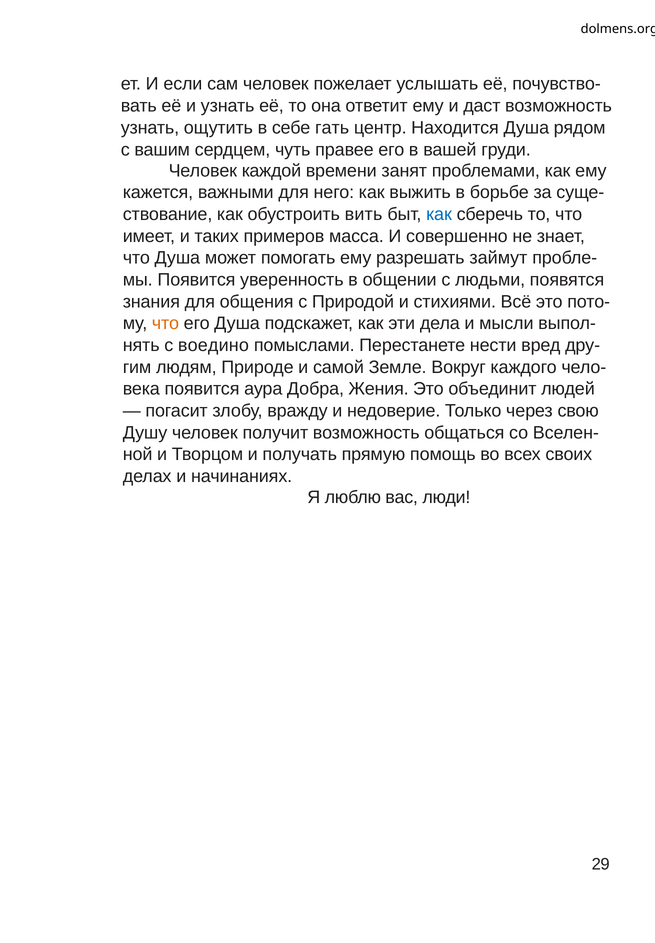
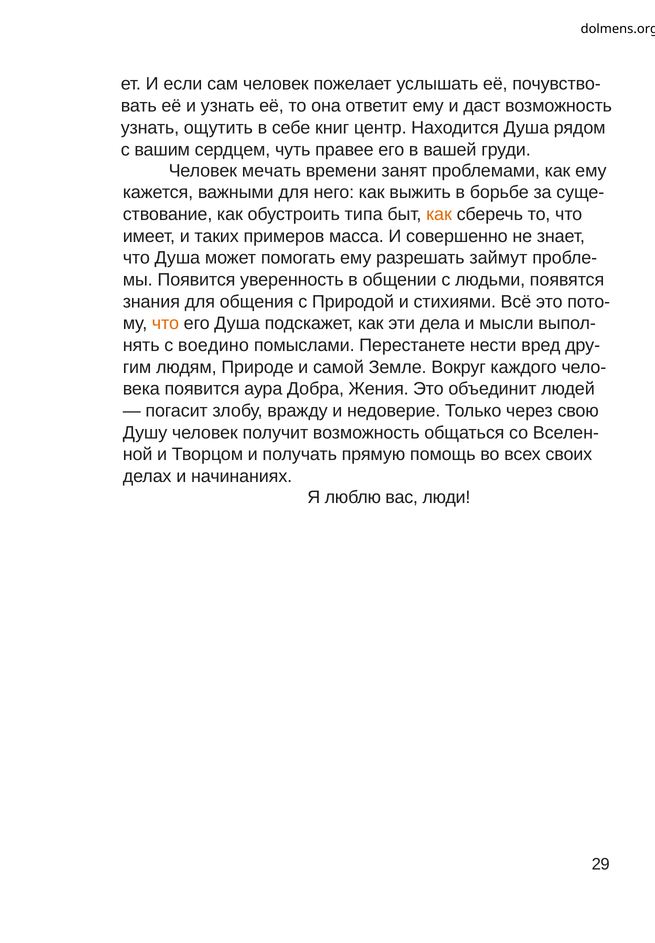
гать: гать -> книг
каждой: каждой -> мечать
вить: вить -> типа
как at (439, 214) colour: blue -> orange
